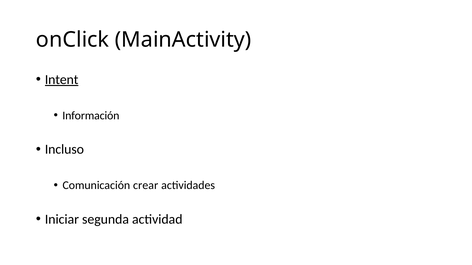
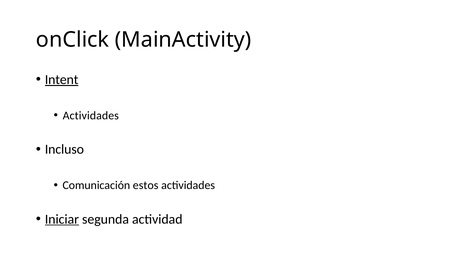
Información at (91, 116): Información -> Actividades
crear: crear -> estos
Iniciar underline: none -> present
